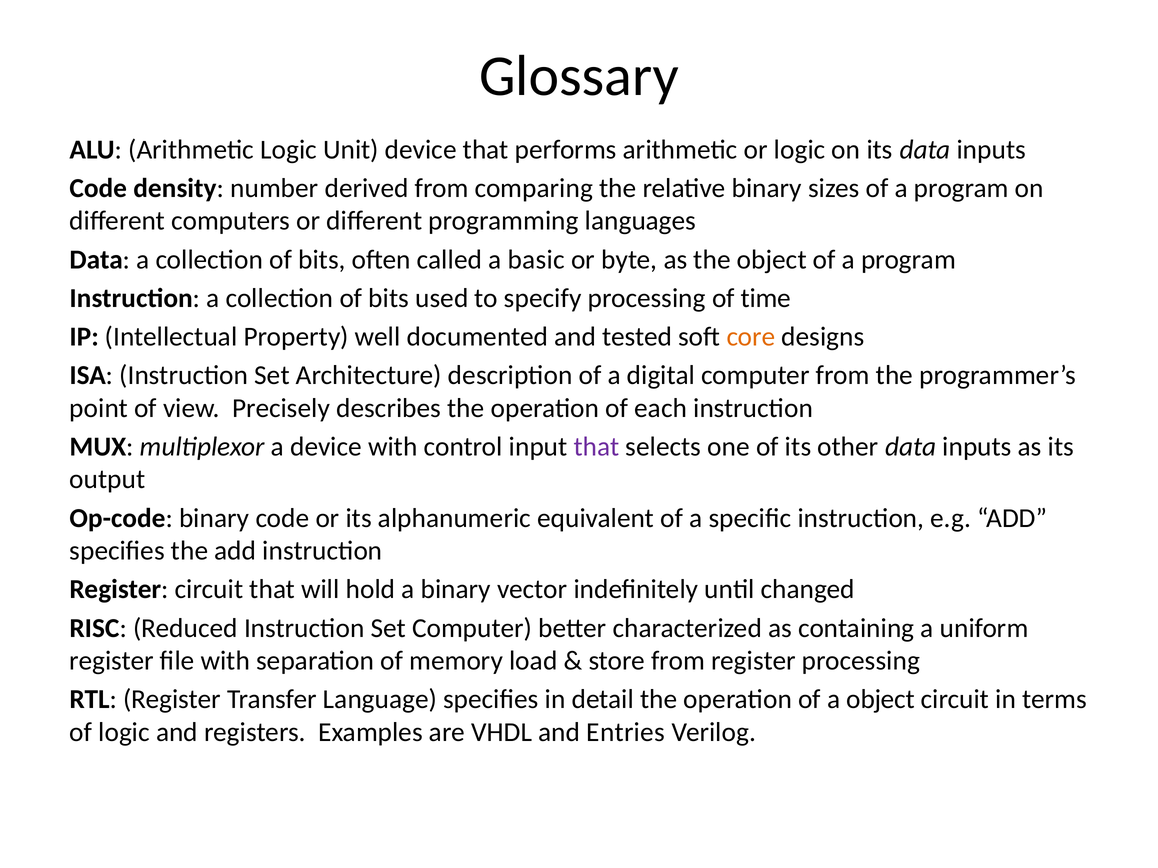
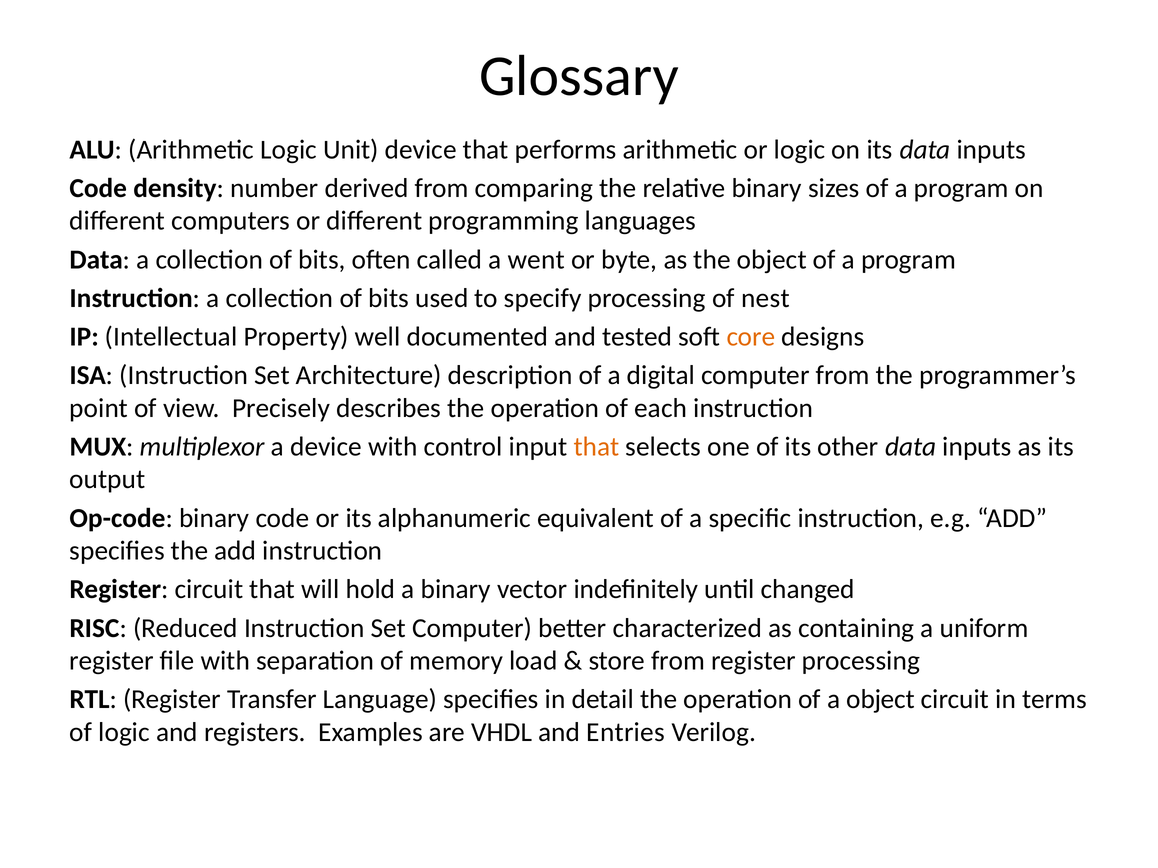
basic: basic -> went
time: time -> nest
that at (597, 447) colour: purple -> orange
